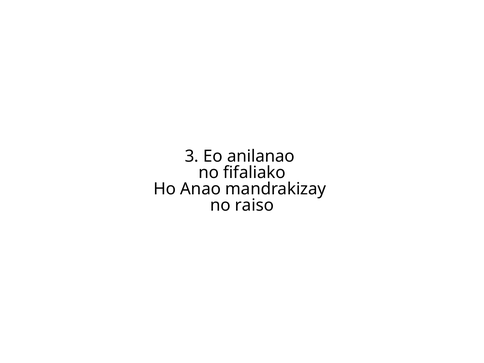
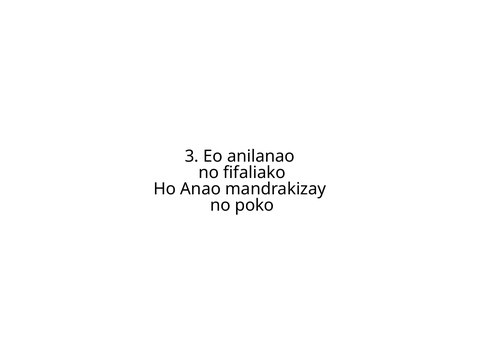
raiso: raiso -> poko
